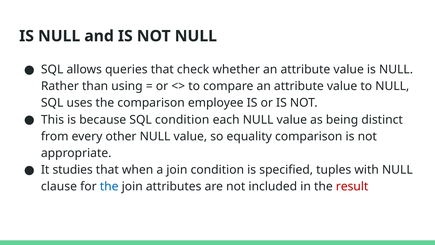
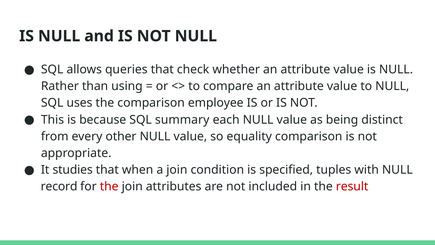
SQL condition: condition -> summary
clause: clause -> record
the at (109, 186) colour: blue -> red
